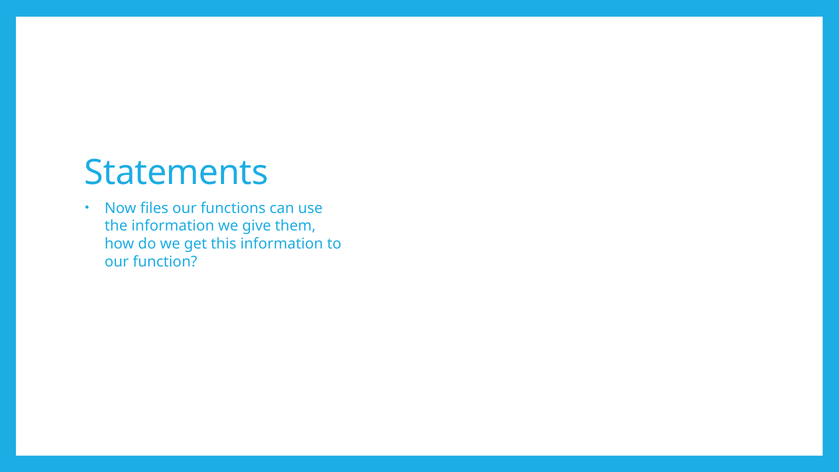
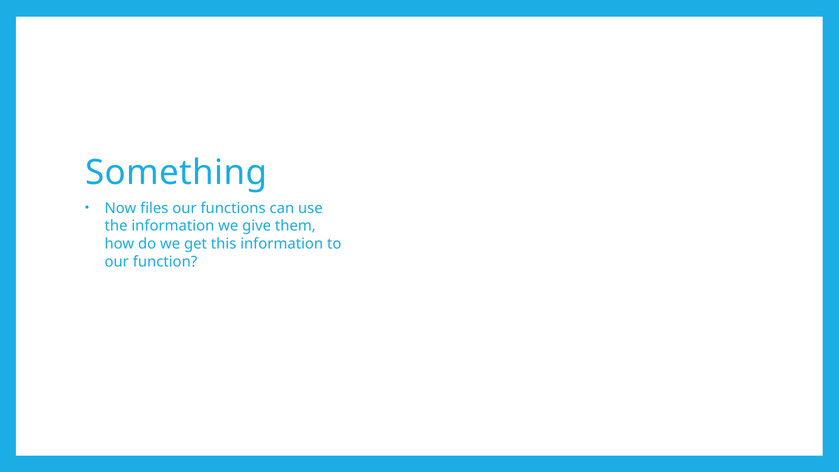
Statements: Statements -> Something
